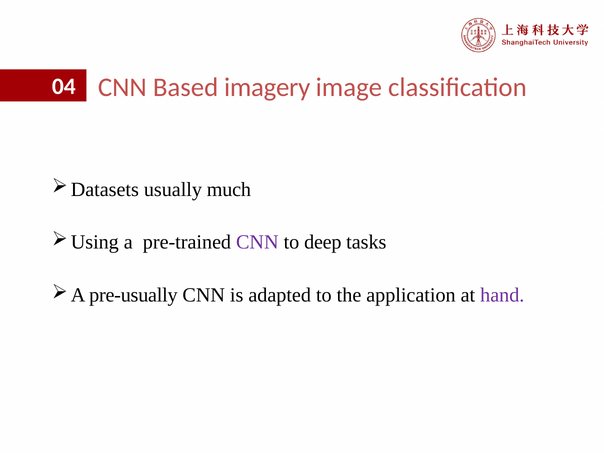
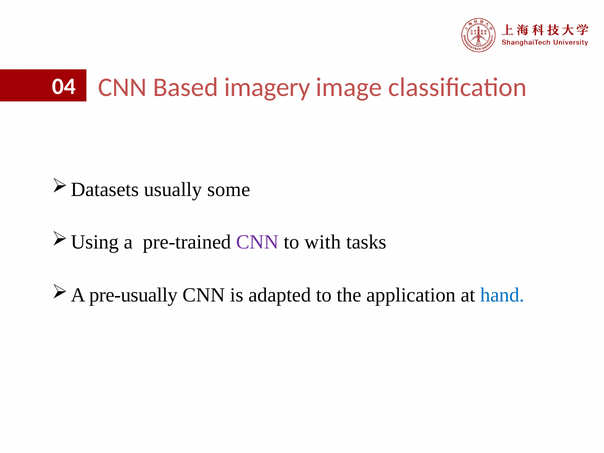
much: much -> some
deep: deep -> with
hand colour: purple -> blue
